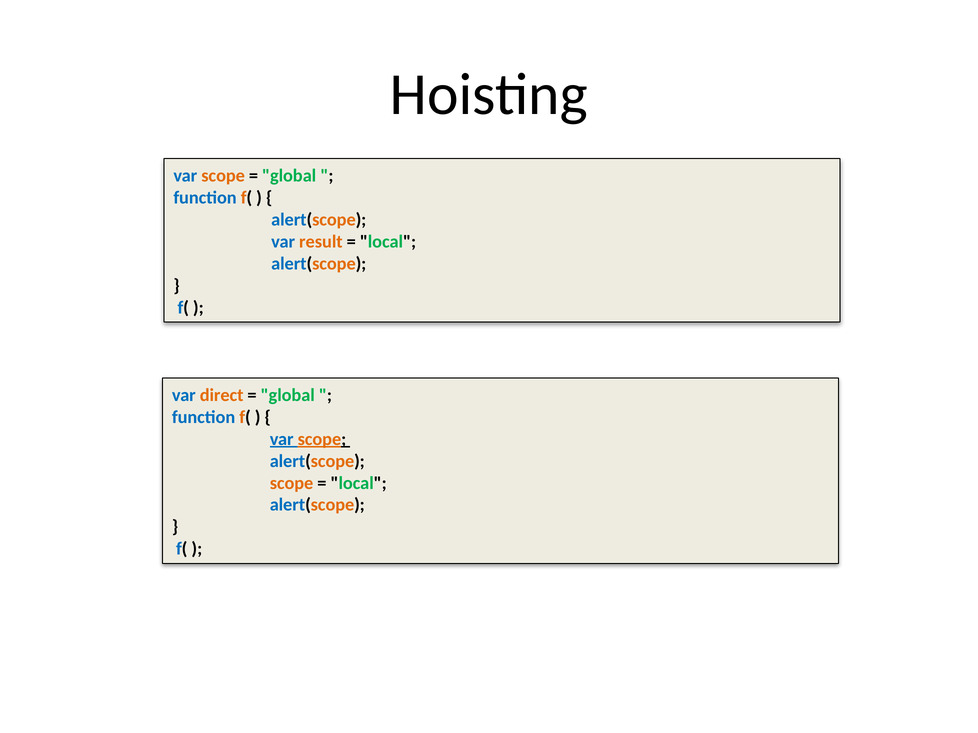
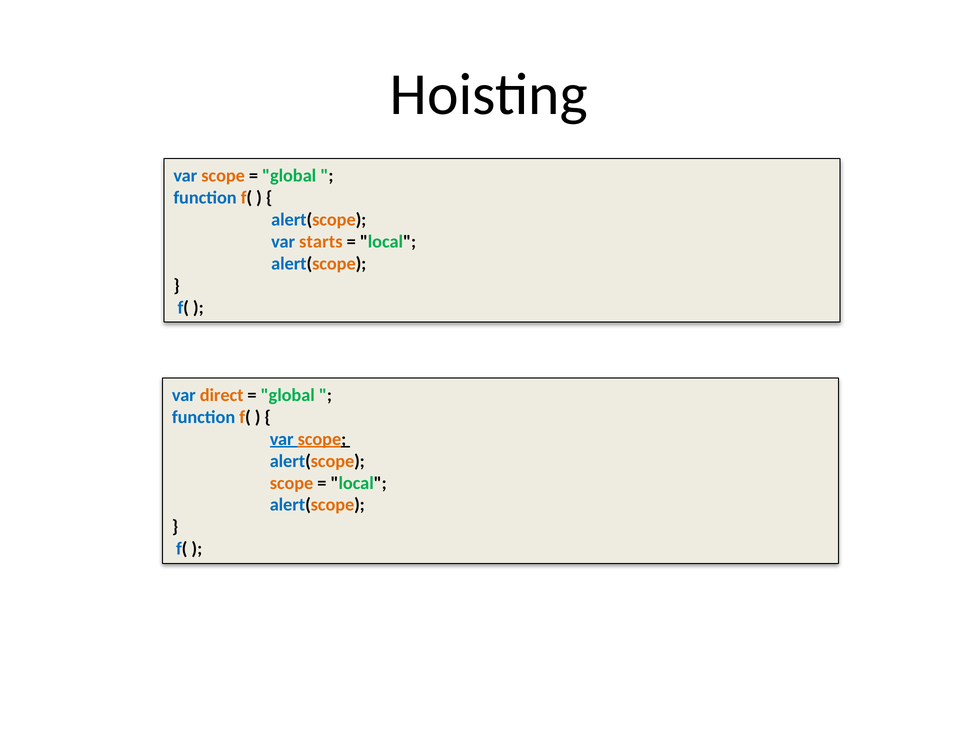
result: result -> starts
